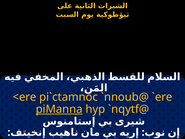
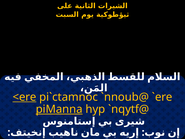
<ere underline: none -> present
